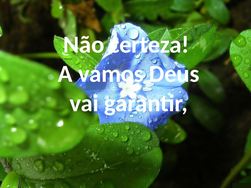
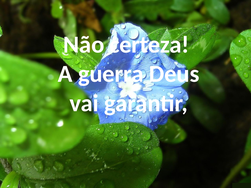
vamos: vamos -> guerra
